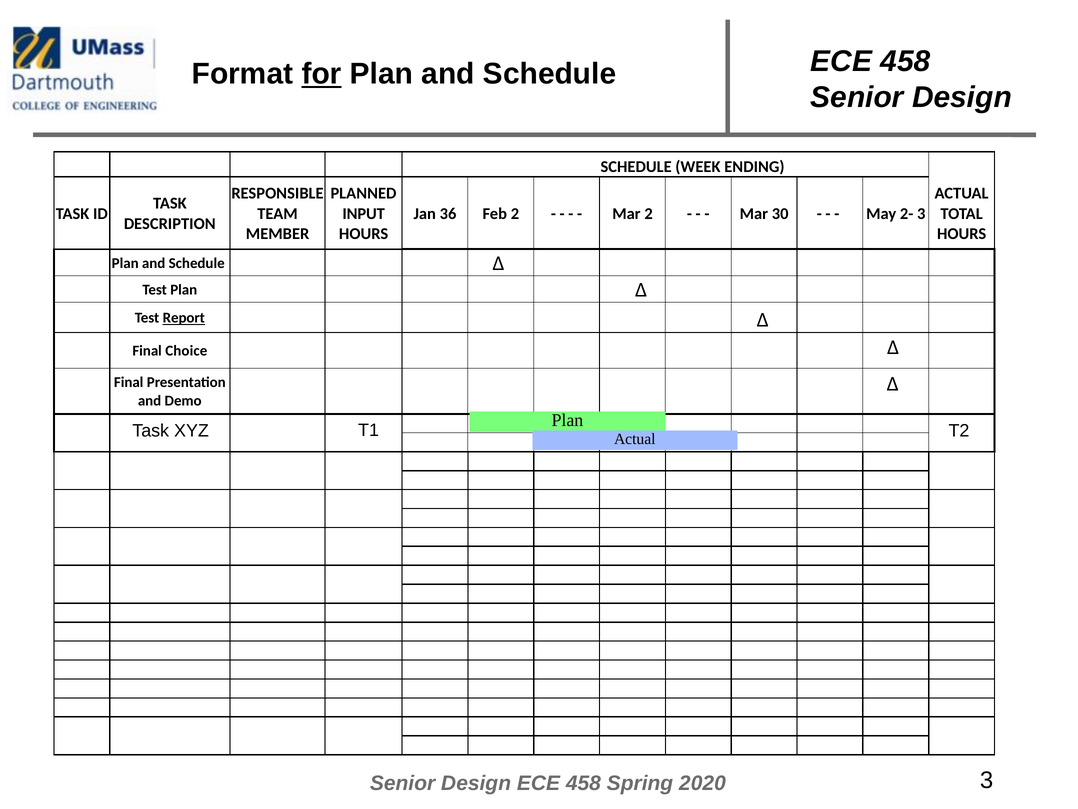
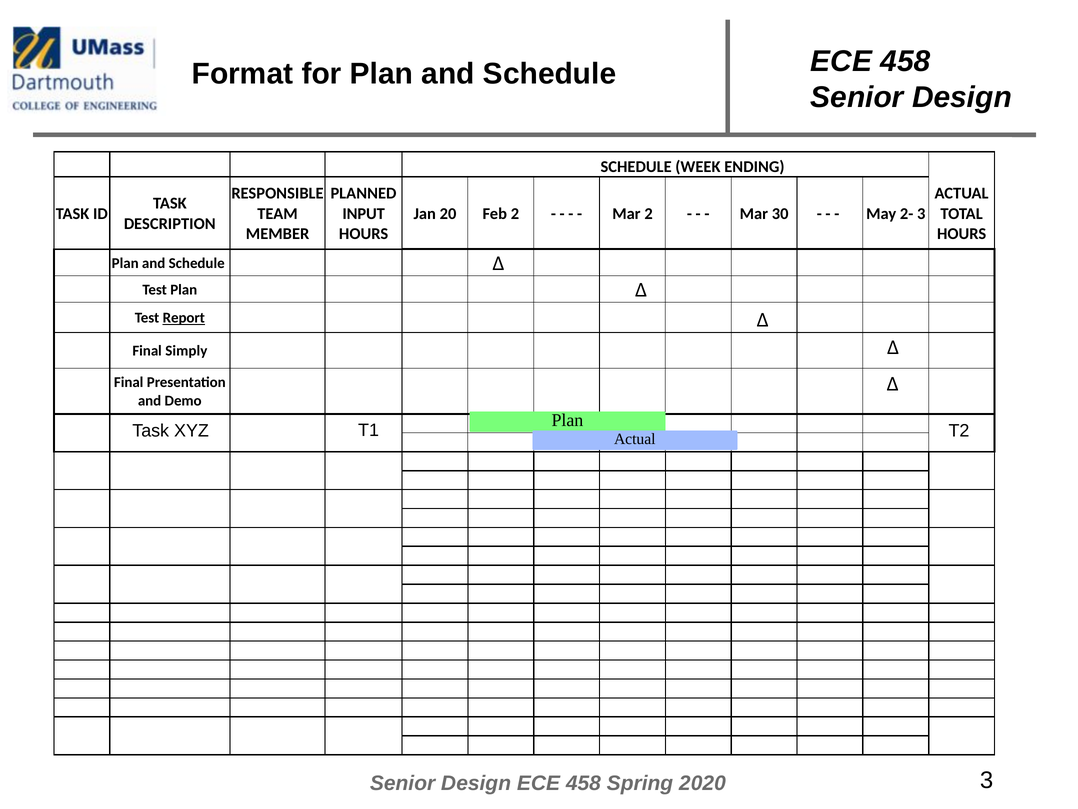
for underline: present -> none
36: 36 -> 20
Choice: Choice -> Simply
